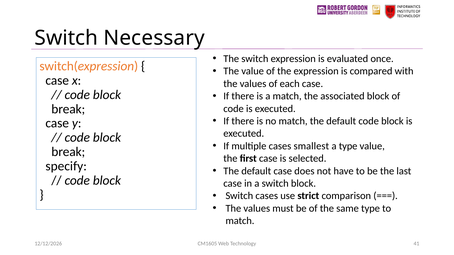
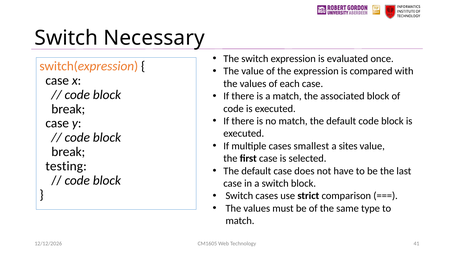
a type: type -> sites
specify: specify -> testing
